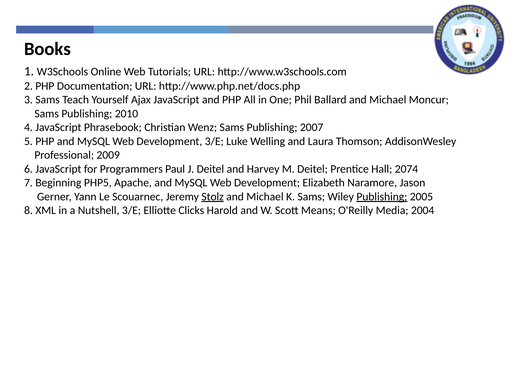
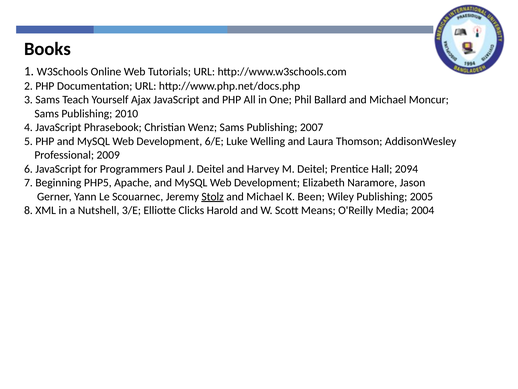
Development 3/E: 3/E -> 6/E
2074: 2074 -> 2094
K Sams: Sams -> Been
Publishing at (382, 196) underline: present -> none
